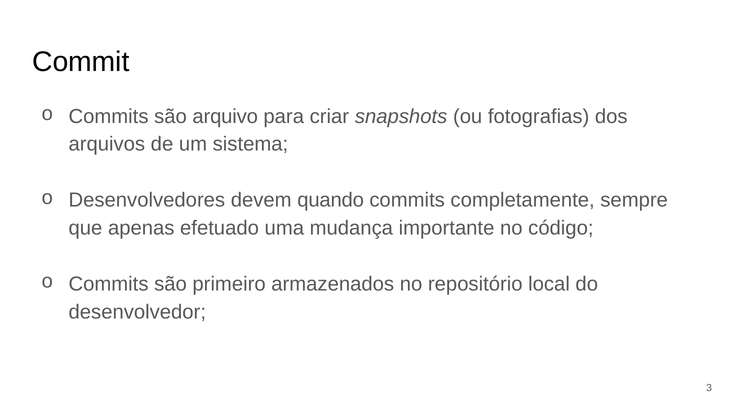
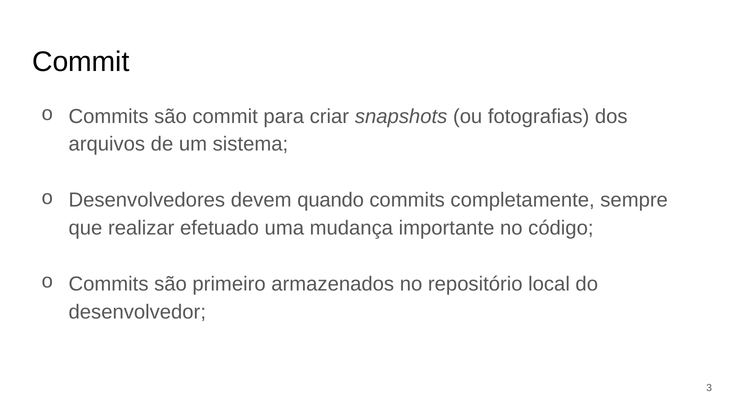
são arquivo: arquivo -> commit
apenas: apenas -> realizar
